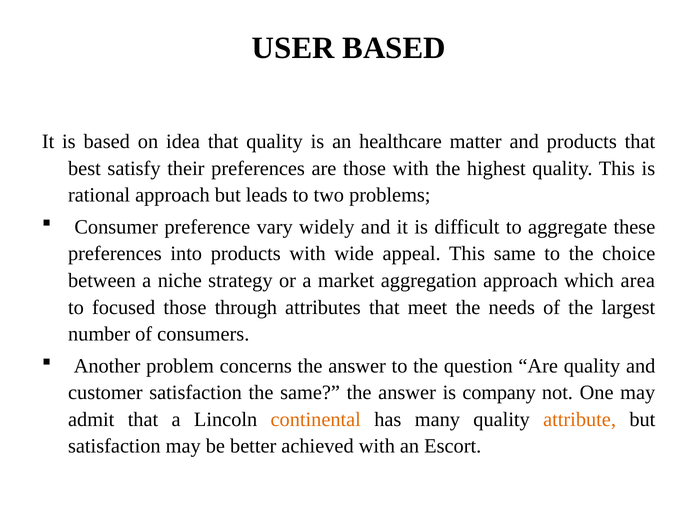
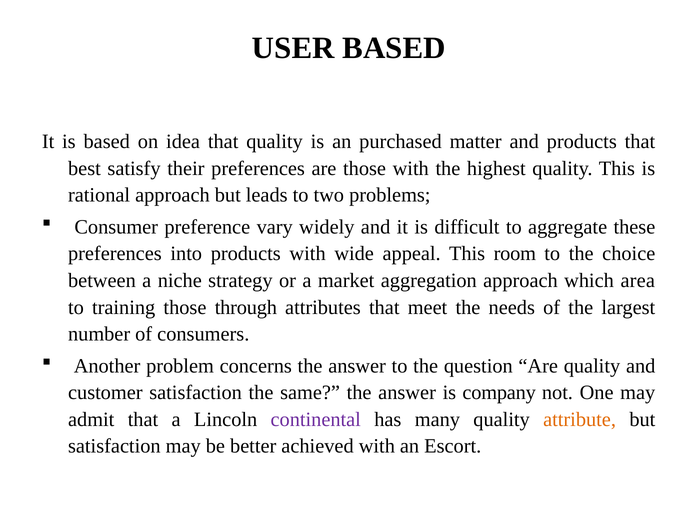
healthcare: healthcare -> purchased
This same: same -> room
focused: focused -> training
continental colour: orange -> purple
